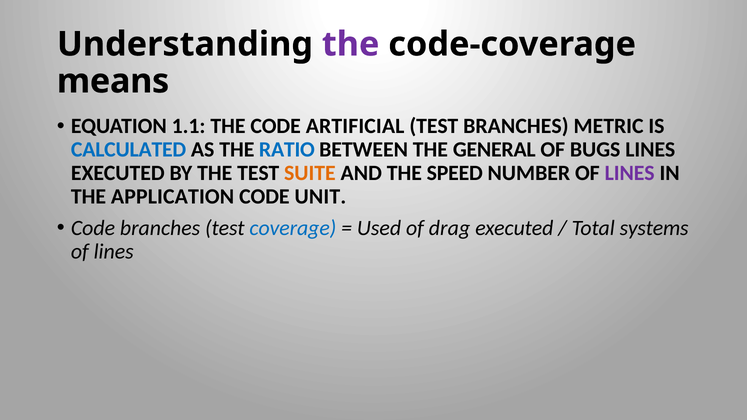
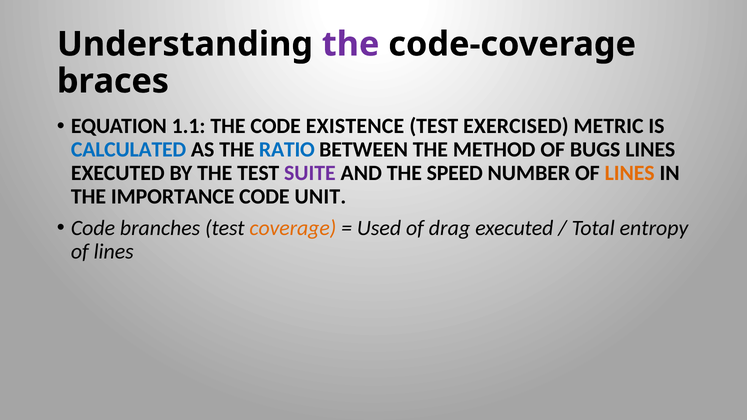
means: means -> braces
ARTIFICIAL: ARTIFICIAL -> EXISTENCE
TEST BRANCHES: BRANCHES -> EXERCISED
GENERAL: GENERAL -> METHOD
SUITE colour: orange -> purple
LINES at (630, 173) colour: purple -> orange
APPLICATION: APPLICATION -> IMPORTANCE
coverage colour: blue -> orange
systems: systems -> entropy
